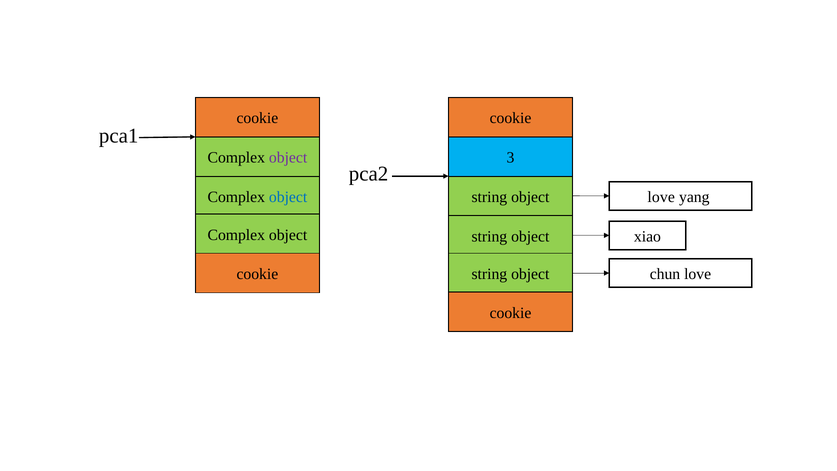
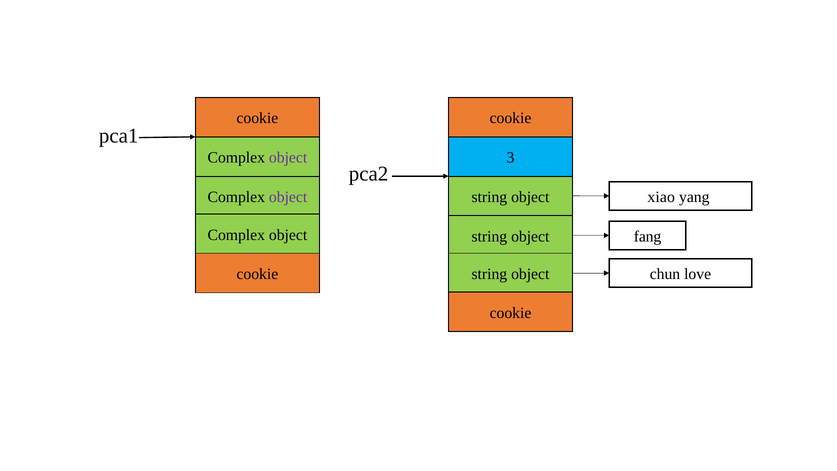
love at (661, 197): love -> xiao
object at (288, 197) colour: blue -> purple
xiao: xiao -> fang
